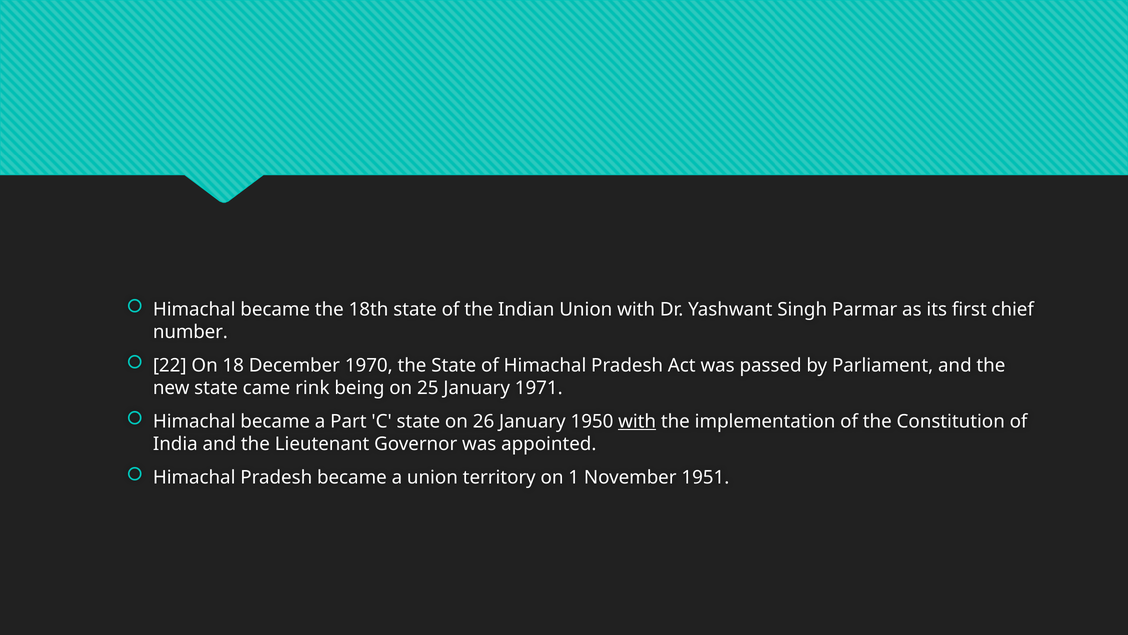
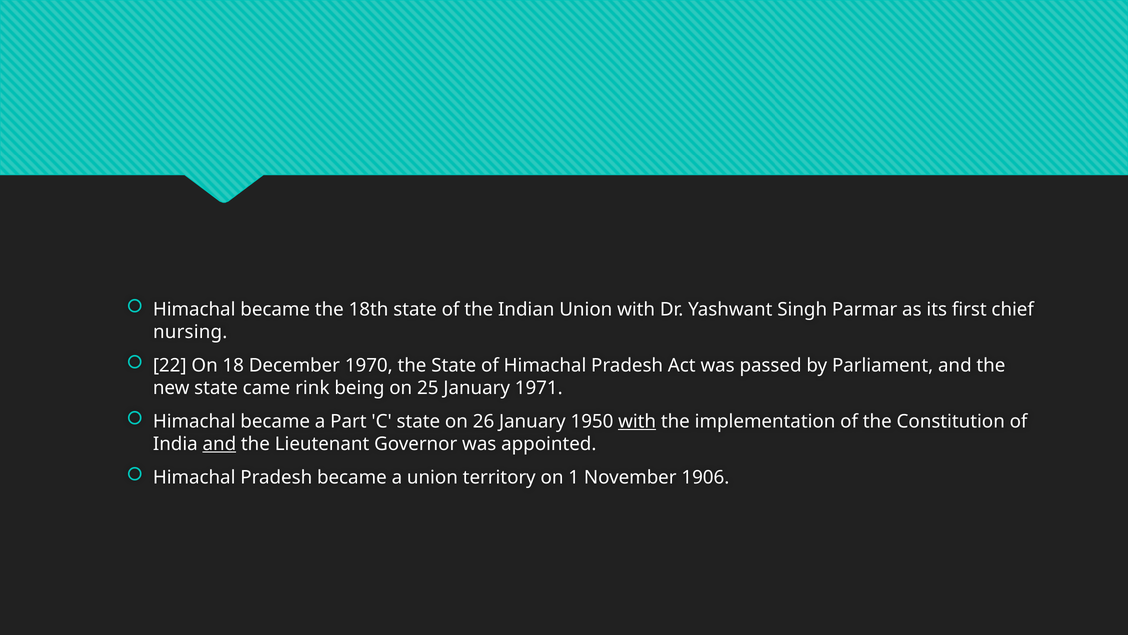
number: number -> nursing
and at (219, 444) underline: none -> present
1951: 1951 -> 1906
